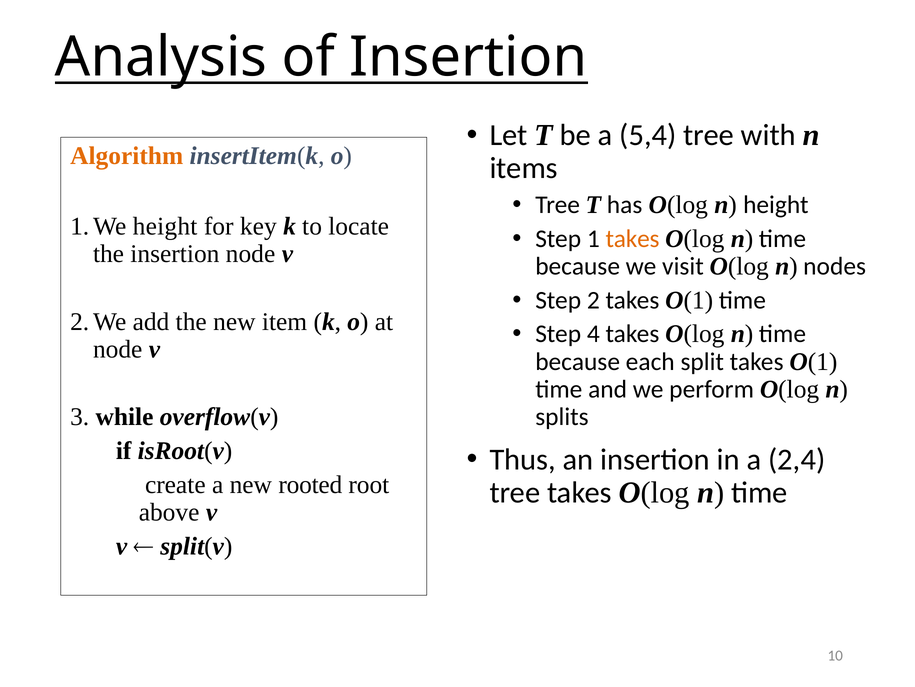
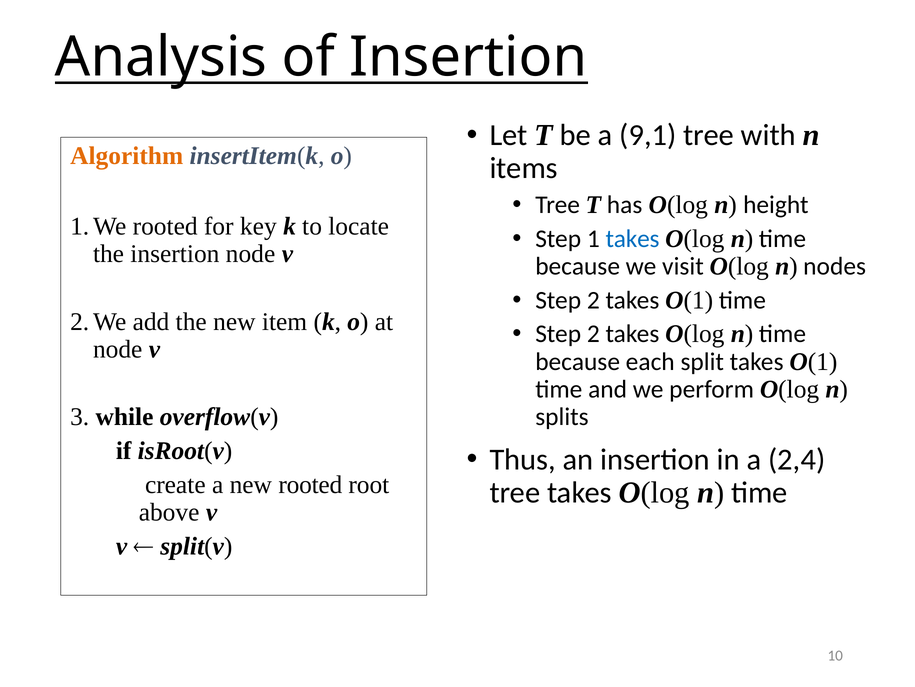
5,4: 5,4 -> 9,1
height at (165, 226): height -> rooted
takes at (633, 239) colour: orange -> blue
4 at (593, 334): 4 -> 2
